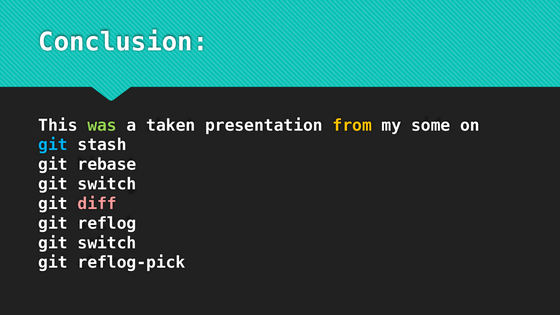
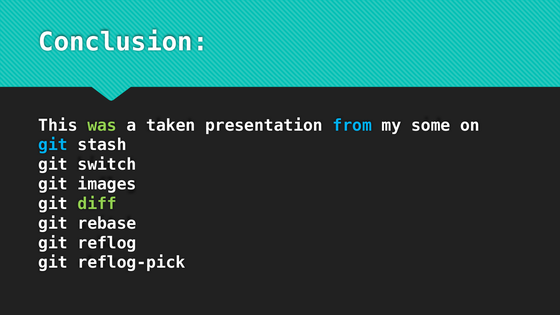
from colour: yellow -> light blue
rebase: rebase -> switch
switch at (107, 184): switch -> images
diff colour: pink -> light green
reflog: reflog -> rebase
switch at (107, 243): switch -> reflog
